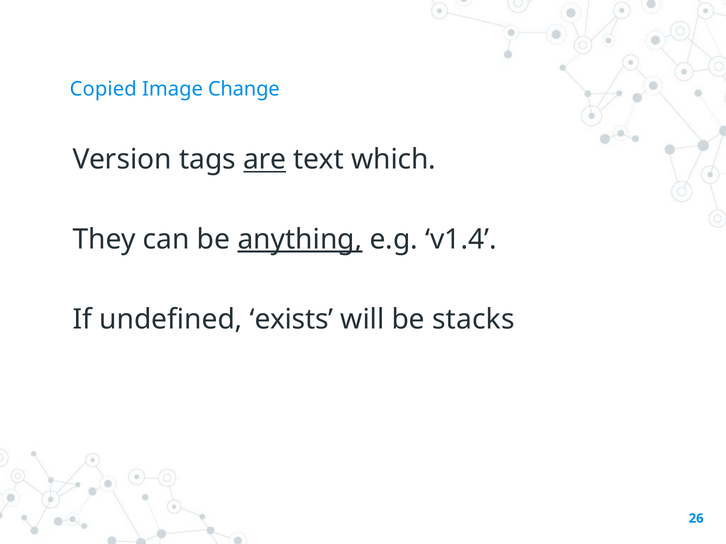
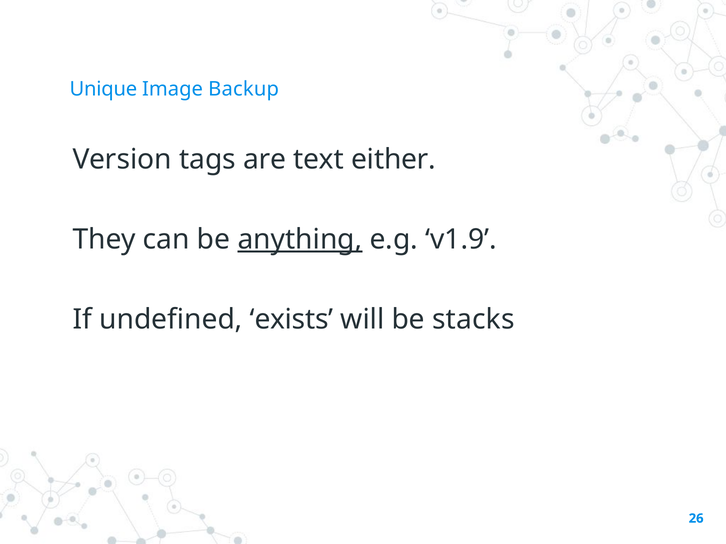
Copied: Copied -> Unique
Change: Change -> Backup
are underline: present -> none
which: which -> either
v1.4: v1.4 -> v1.9
